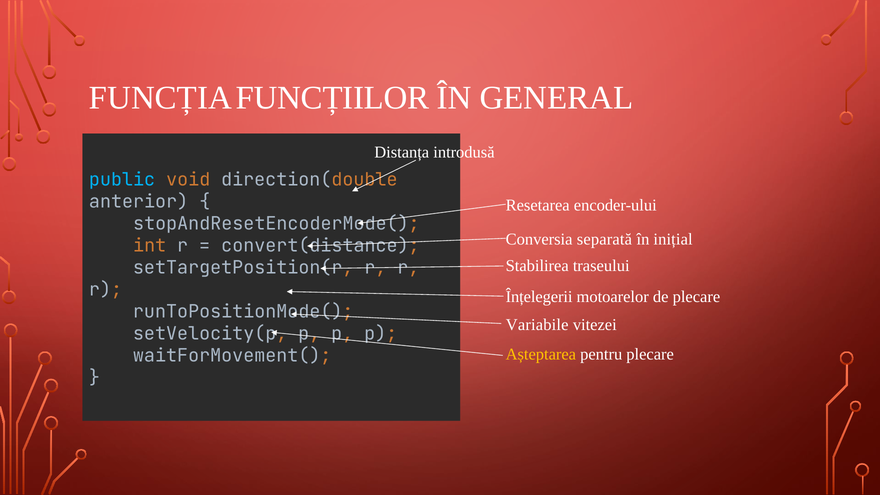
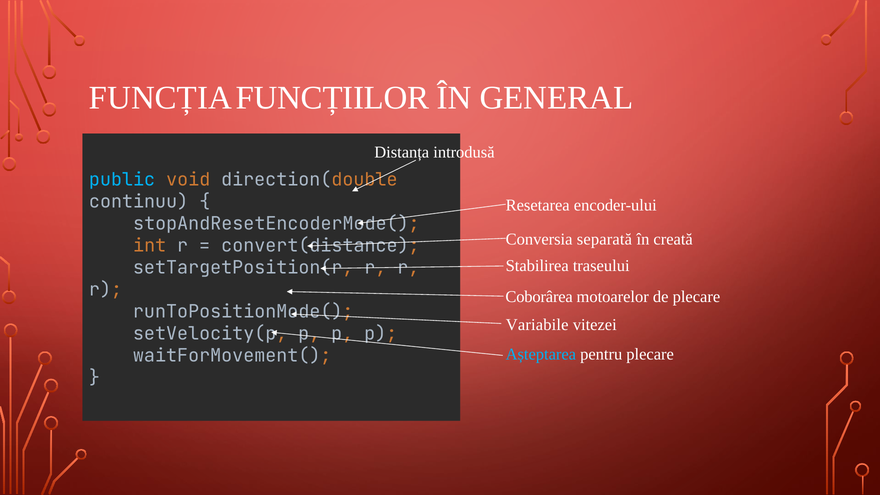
anterior: anterior -> continuu
inițial: inițial -> creată
Înțelegerii: Înțelegerii -> Coborârea
Așteptarea colour: yellow -> light blue
